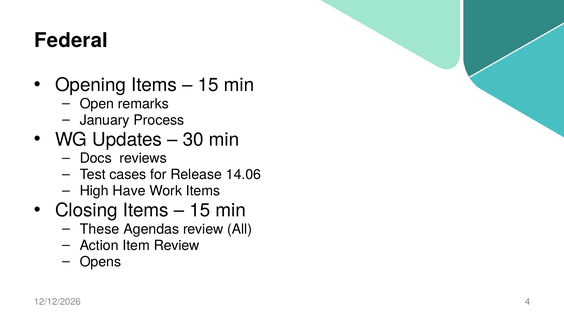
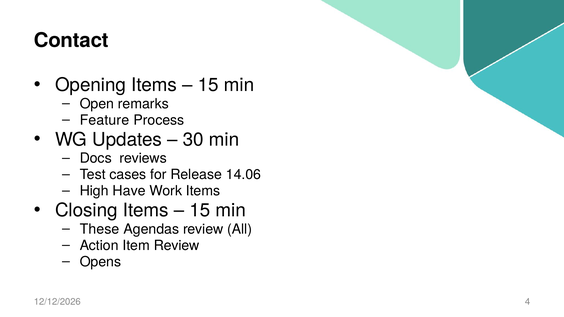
Federal: Federal -> Contact
January: January -> Feature
